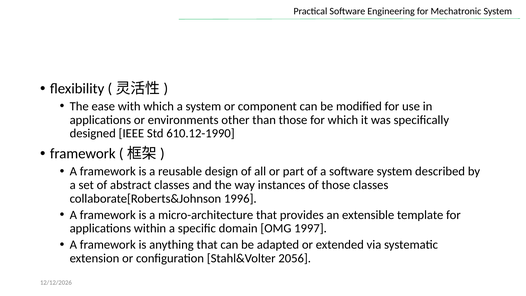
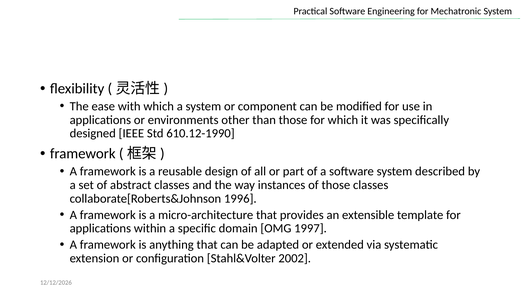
2056: 2056 -> 2002
